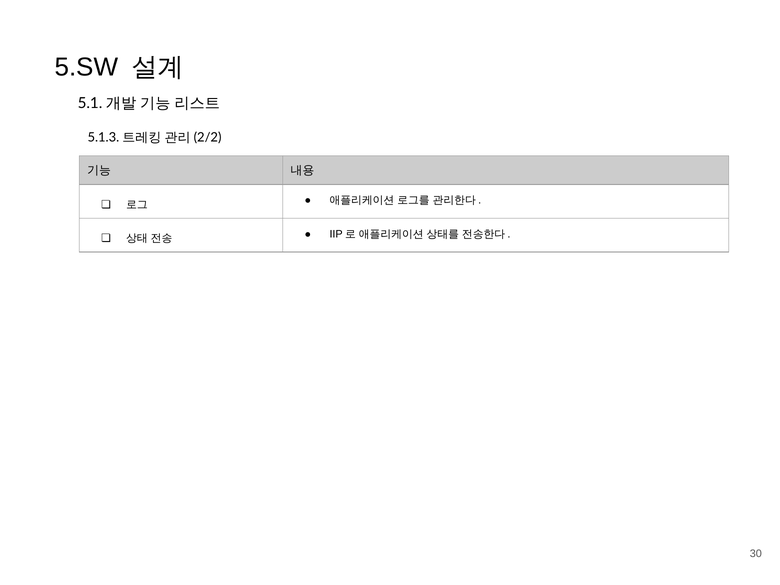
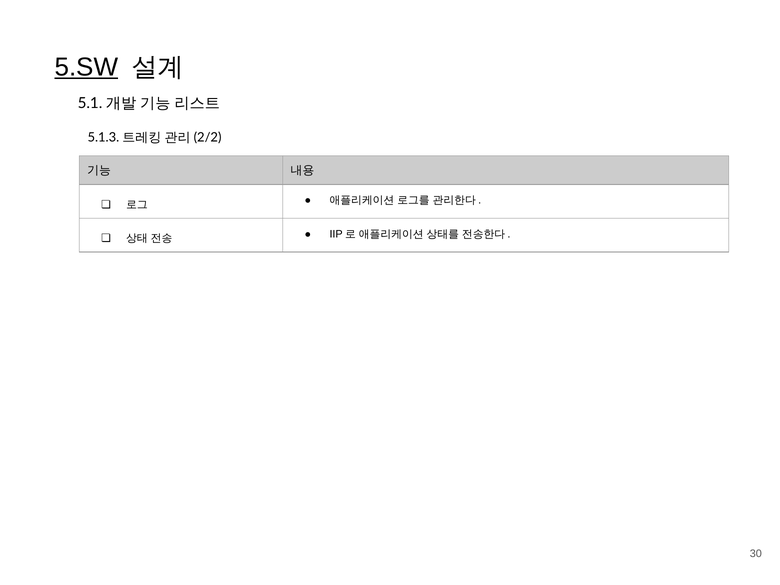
5.SW underline: none -> present
